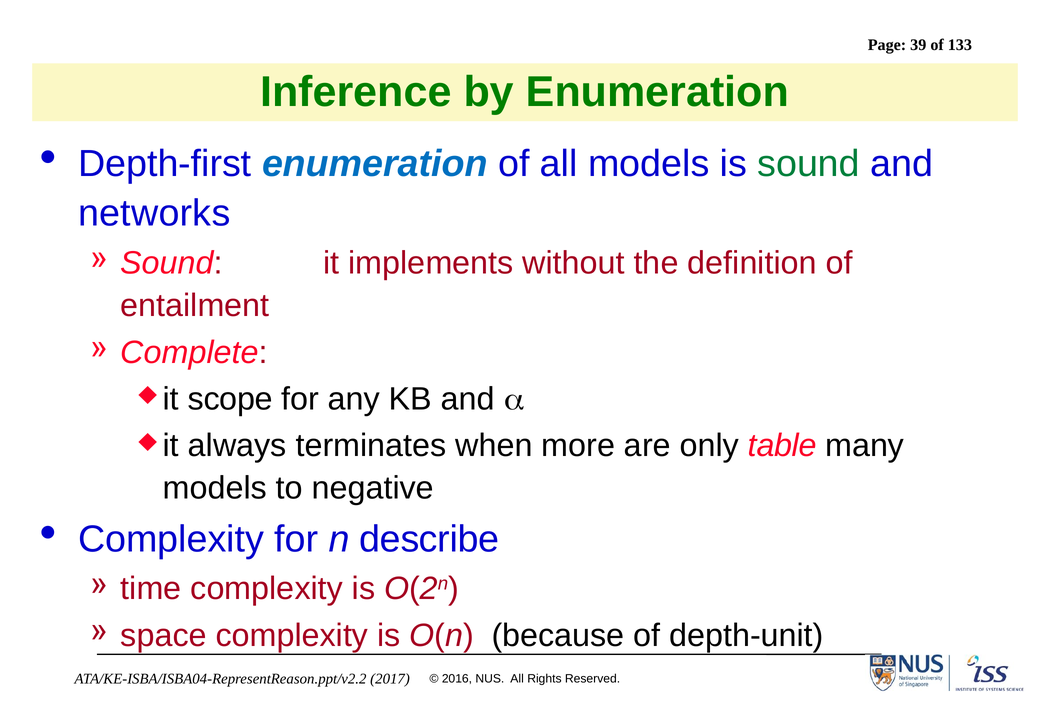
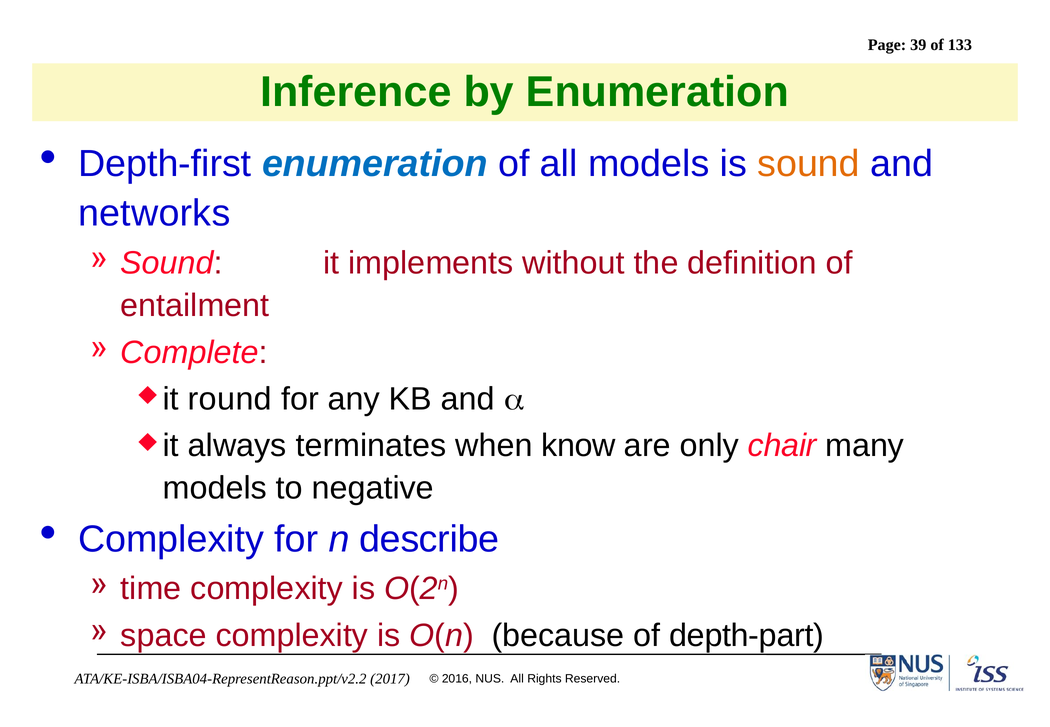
sound at (809, 164) colour: green -> orange
scope: scope -> round
more: more -> know
table: table -> chair
depth-unit: depth-unit -> depth-part
